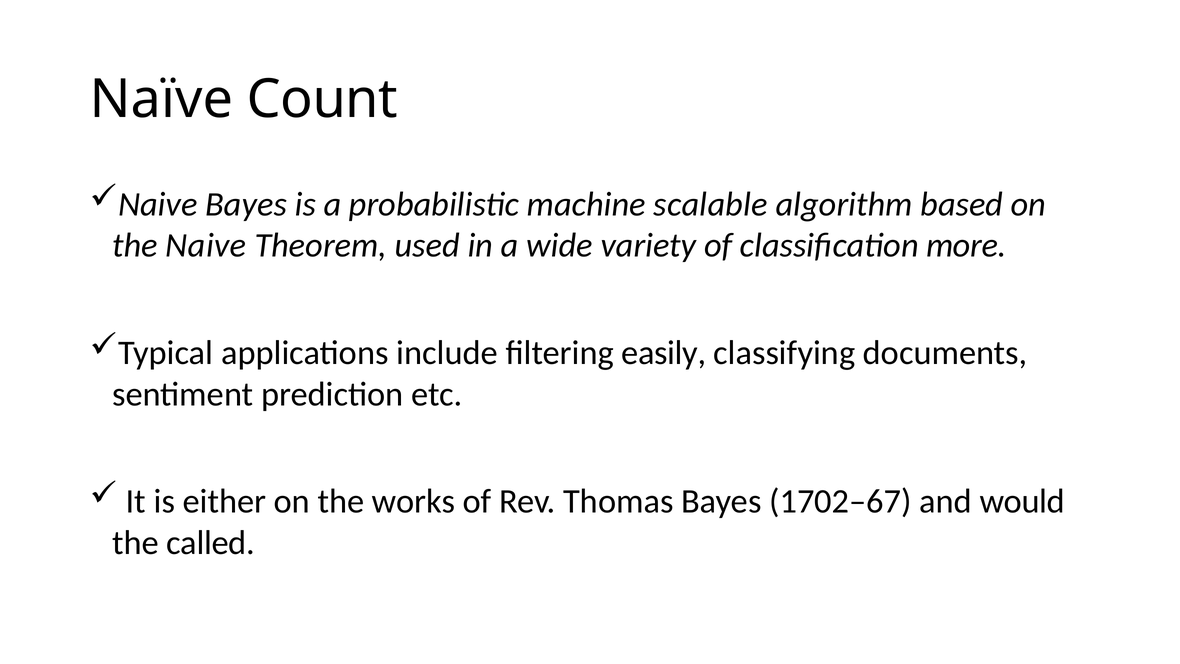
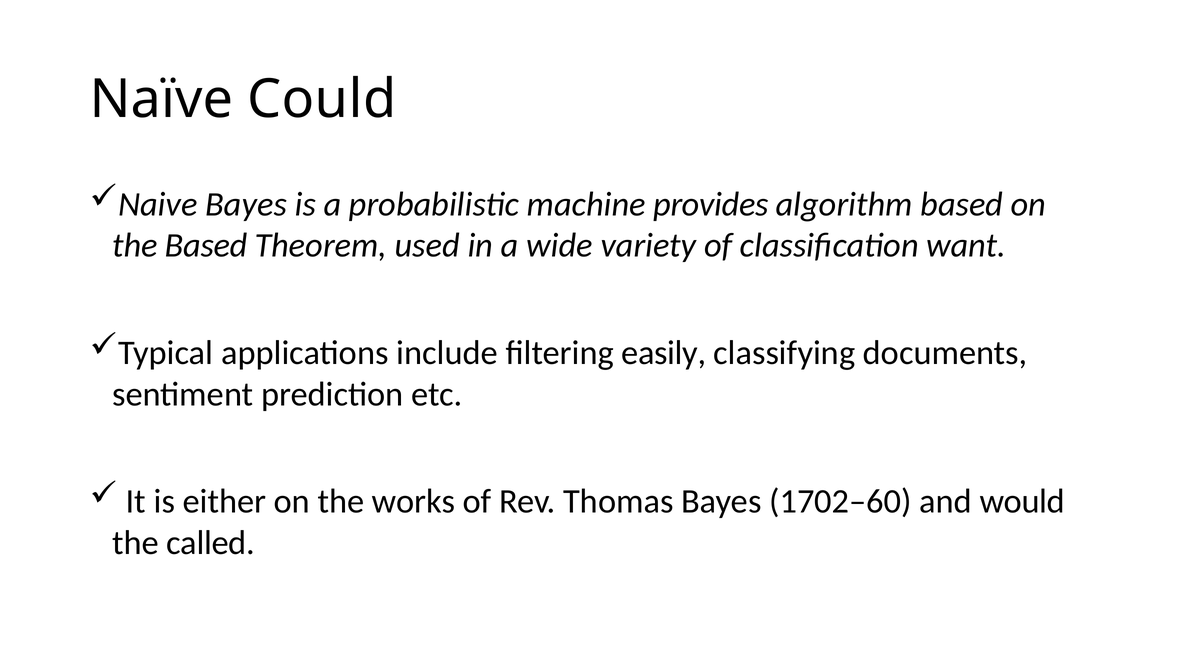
Count: Count -> Could
scalable: scalable -> provides
the Naive: Naive -> Based
more: more -> want
1702–67: 1702–67 -> 1702–60
